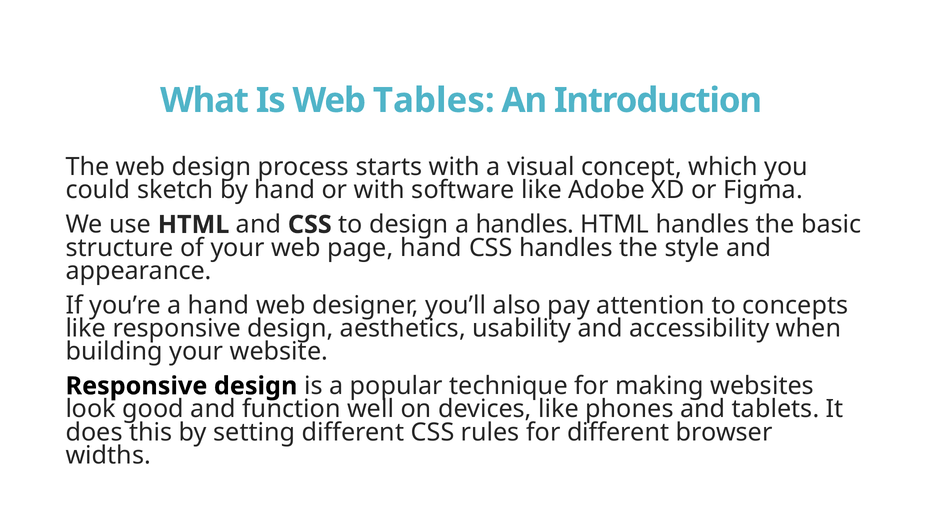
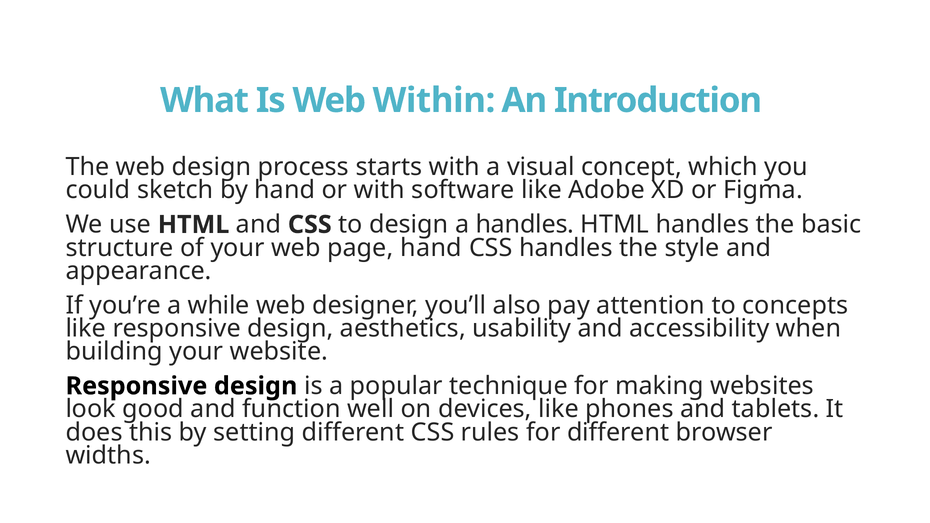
Tables: Tables -> Within
a hand: hand -> while
